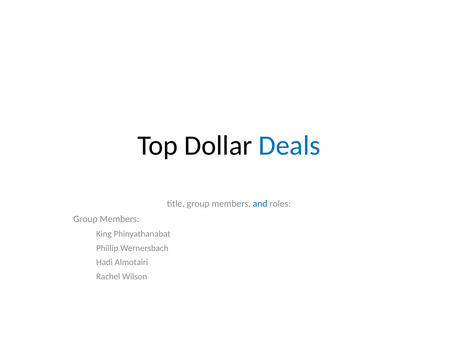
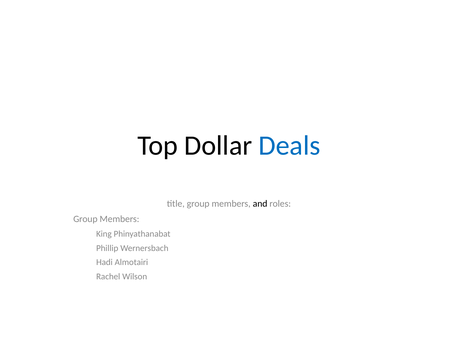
and colour: blue -> black
